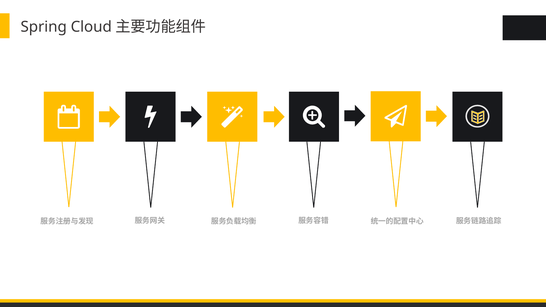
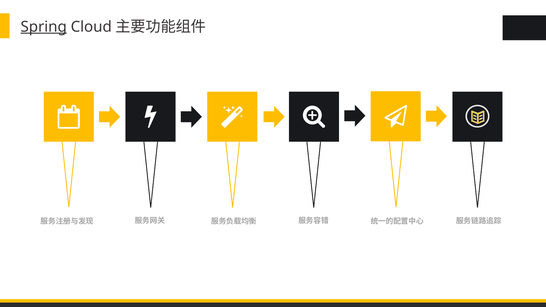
Spring underline: none -> present
